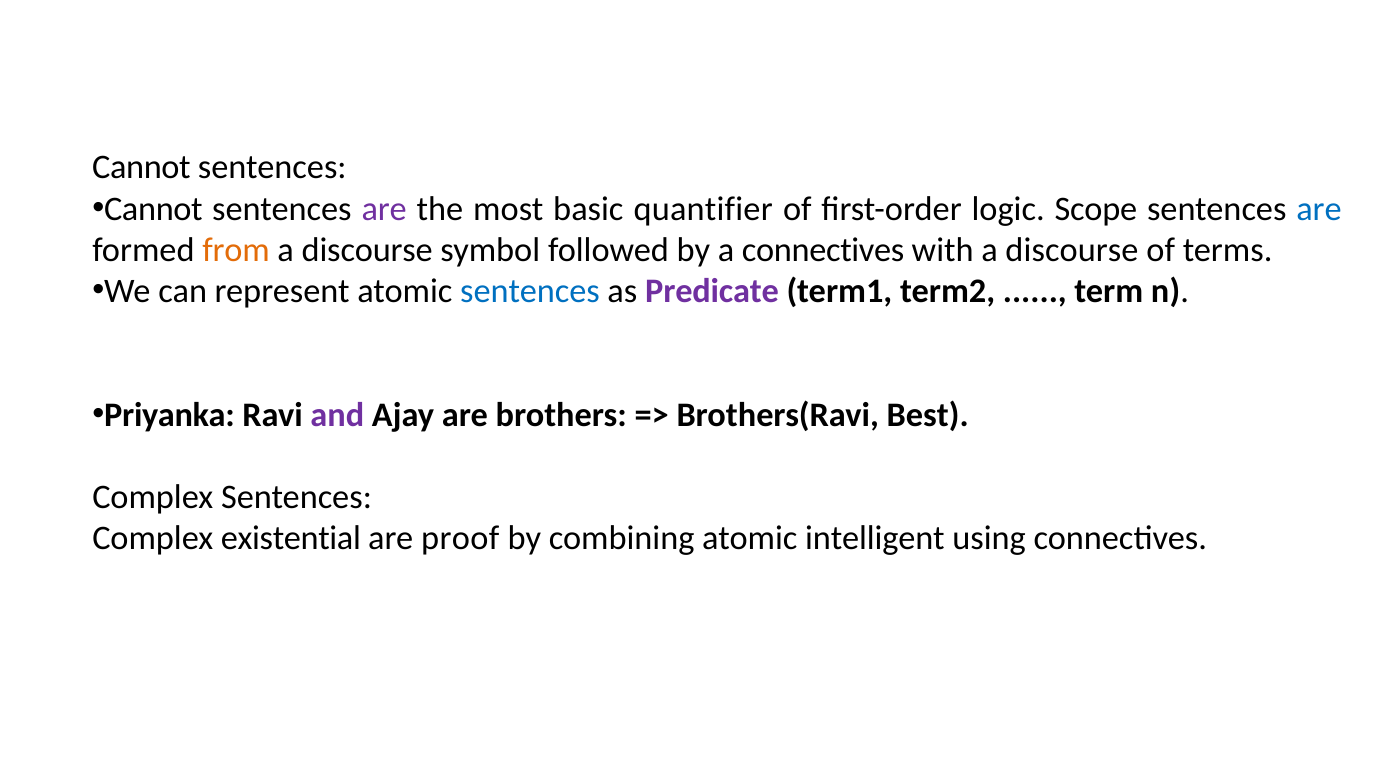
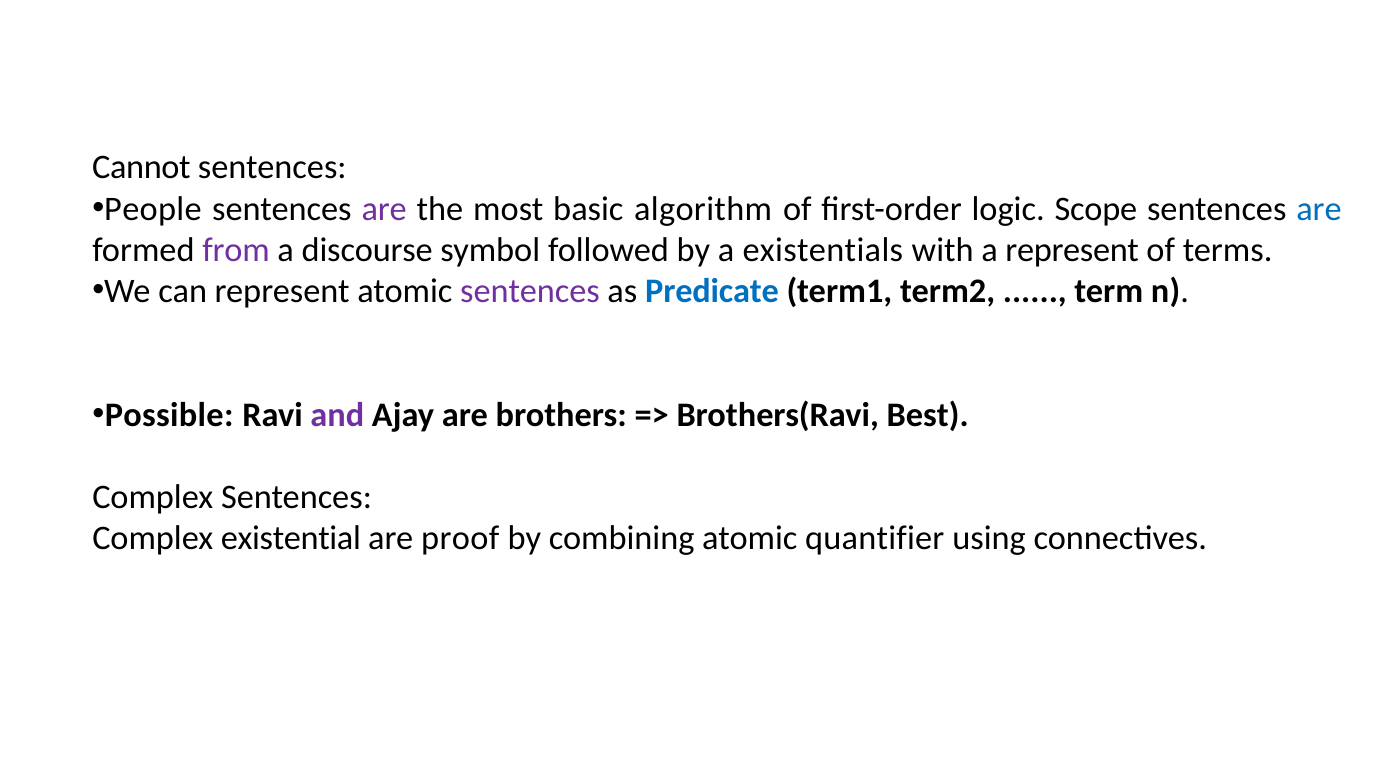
Cannot at (153, 209): Cannot -> People
quantifier: quantifier -> algorithm
from colour: orange -> purple
a connectives: connectives -> existentials
with a discourse: discourse -> represent
sentences at (530, 291) colour: blue -> purple
Predicate colour: purple -> blue
Priyanka: Priyanka -> Possible
intelligent: intelligent -> quantifier
